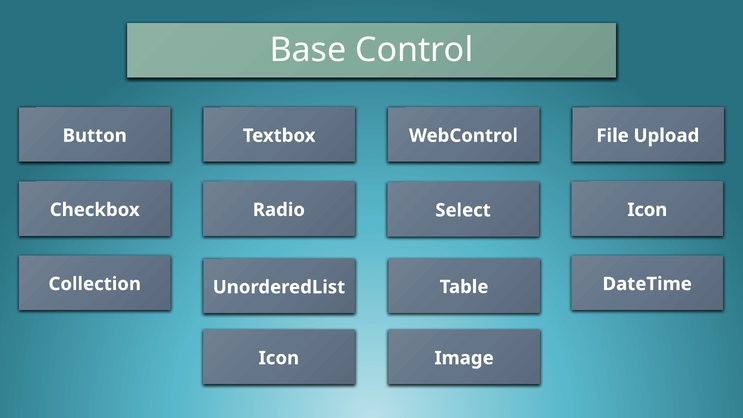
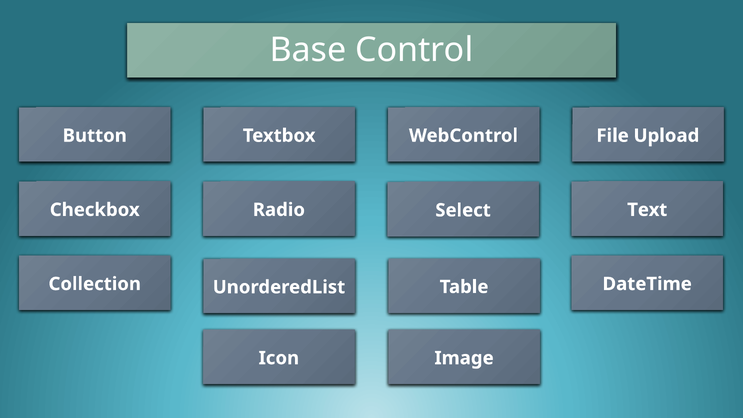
Icon at (647, 210): Icon -> Text
